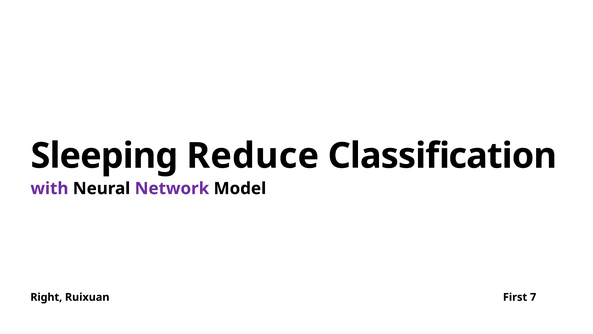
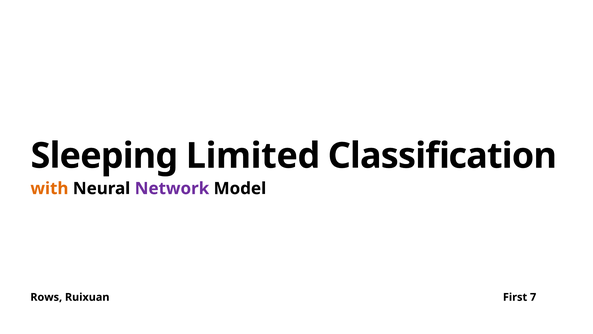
Reduce: Reduce -> Limited
with colour: purple -> orange
Right: Right -> Rows
